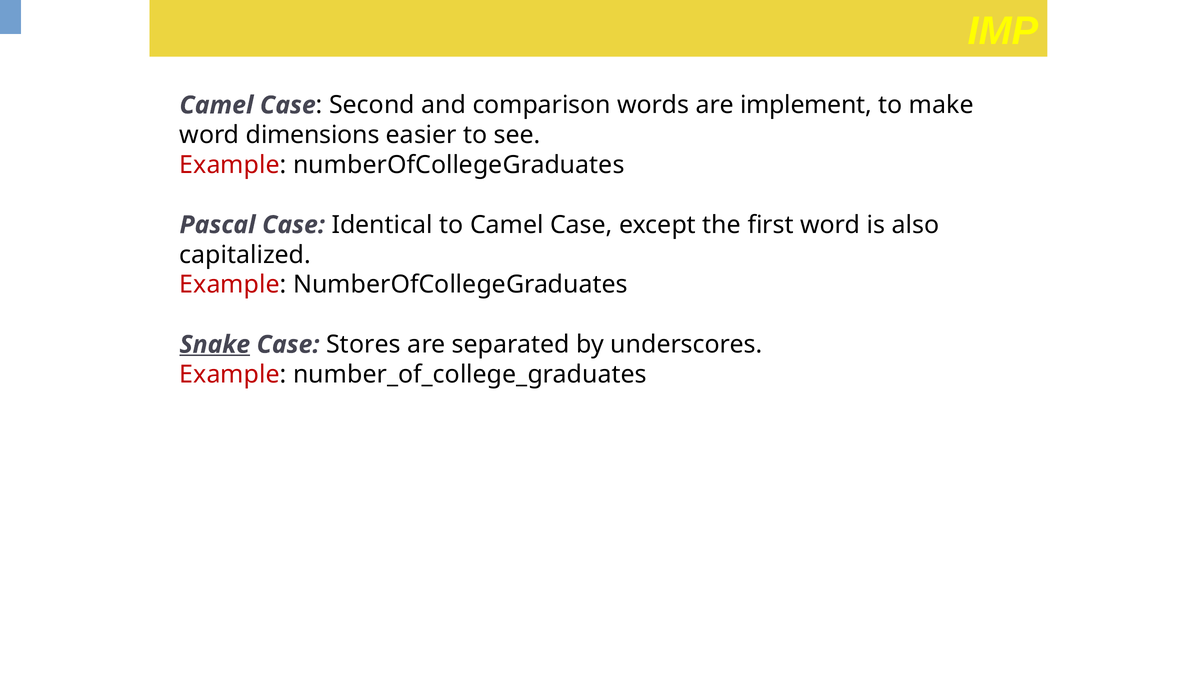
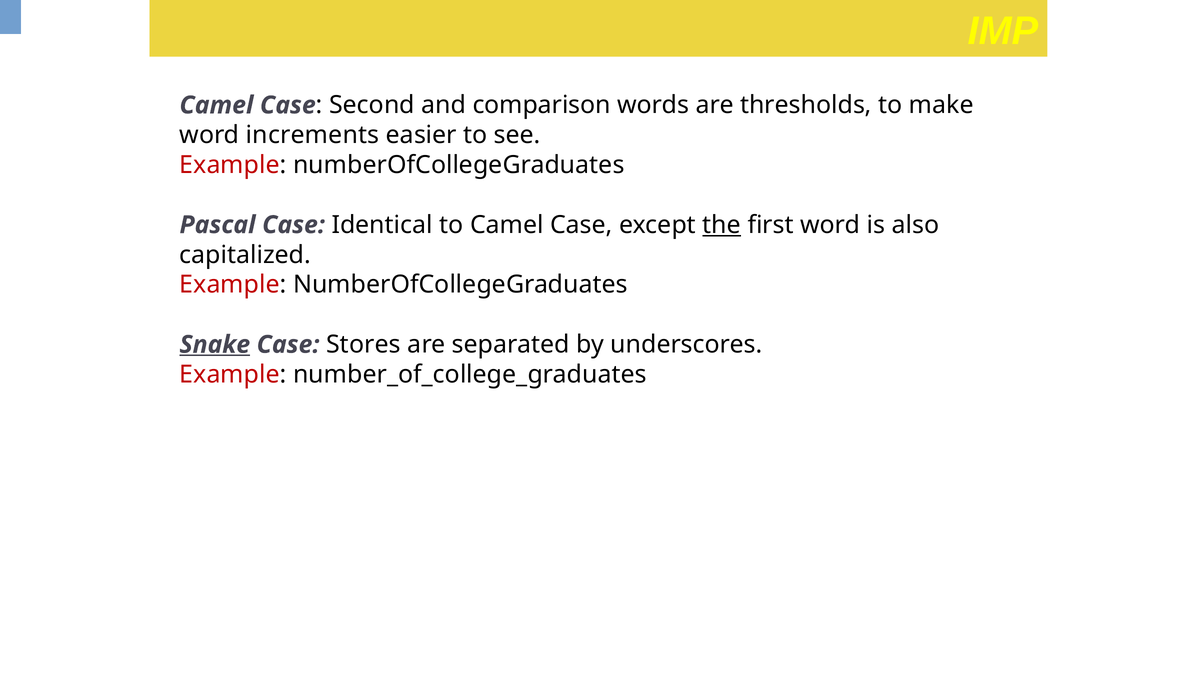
implement: implement -> thresholds
dimensions: dimensions -> increments
the underline: none -> present
